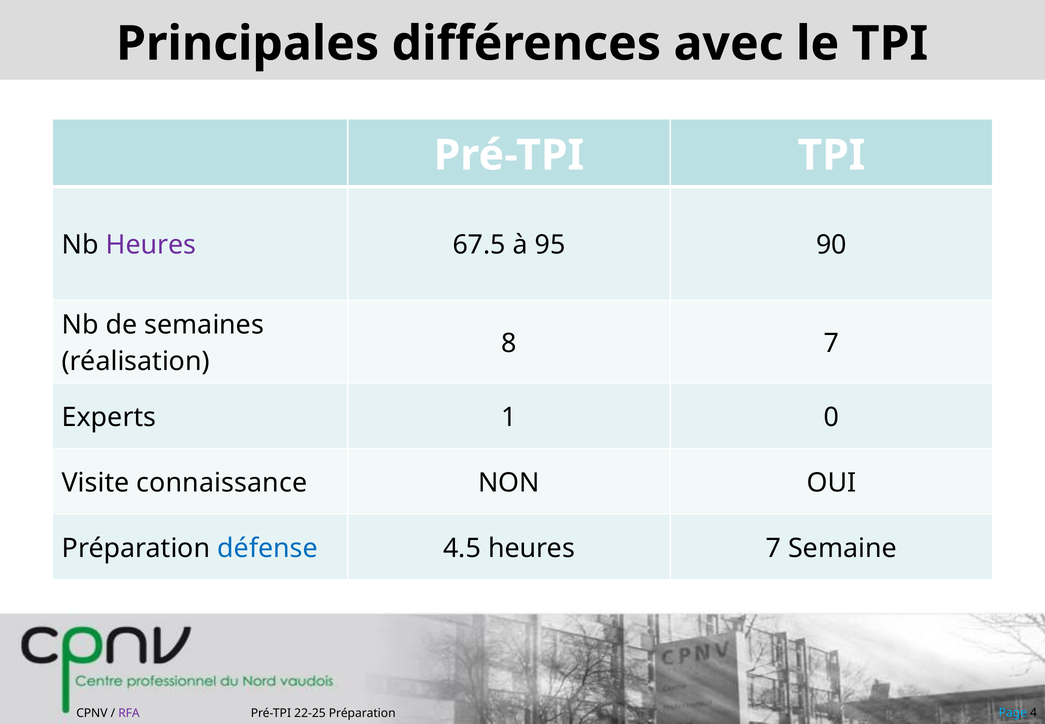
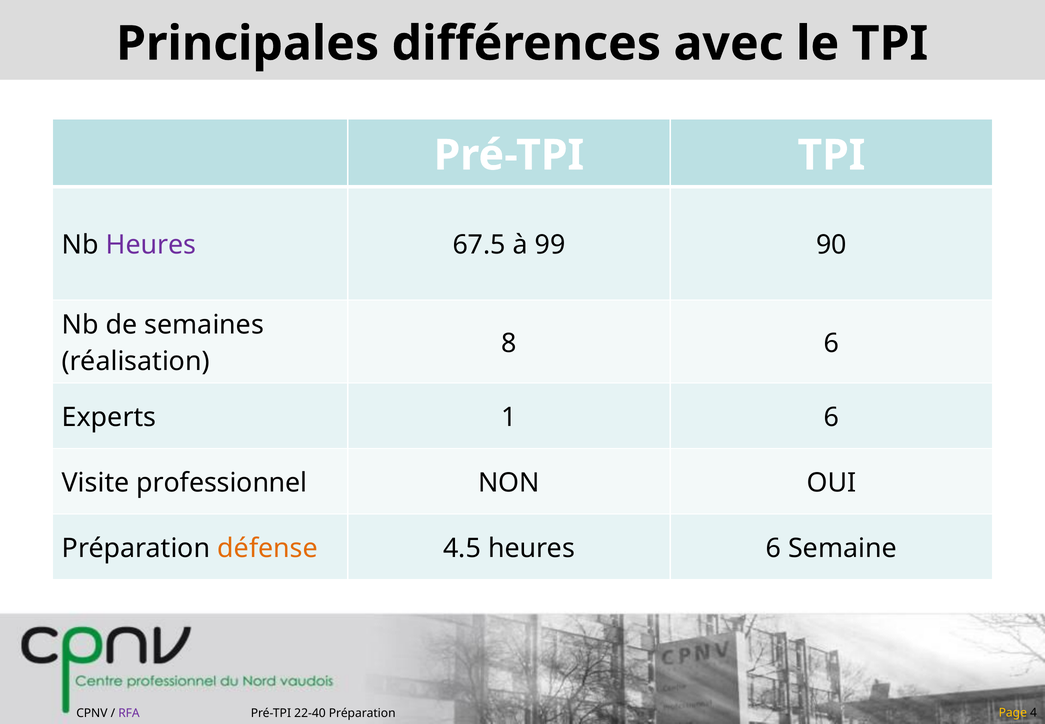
95: 95 -> 99
8 7: 7 -> 6
1 0: 0 -> 6
connaissance: connaissance -> professionnel
défense colour: blue -> orange
heures 7: 7 -> 6
22-25: 22-25 -> 22-40
Page colour: light blue -> yellow
